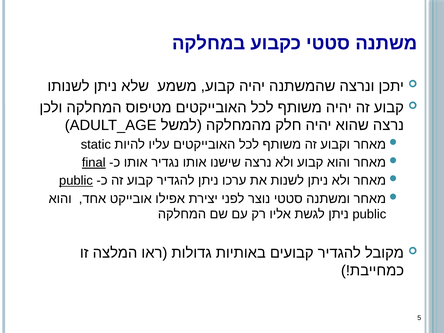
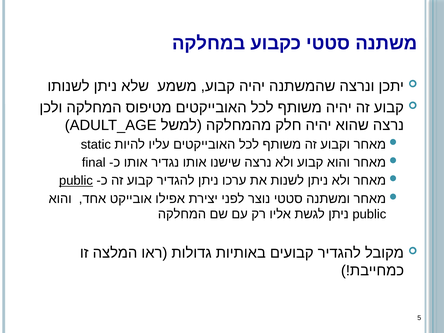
final underline: present -> none
